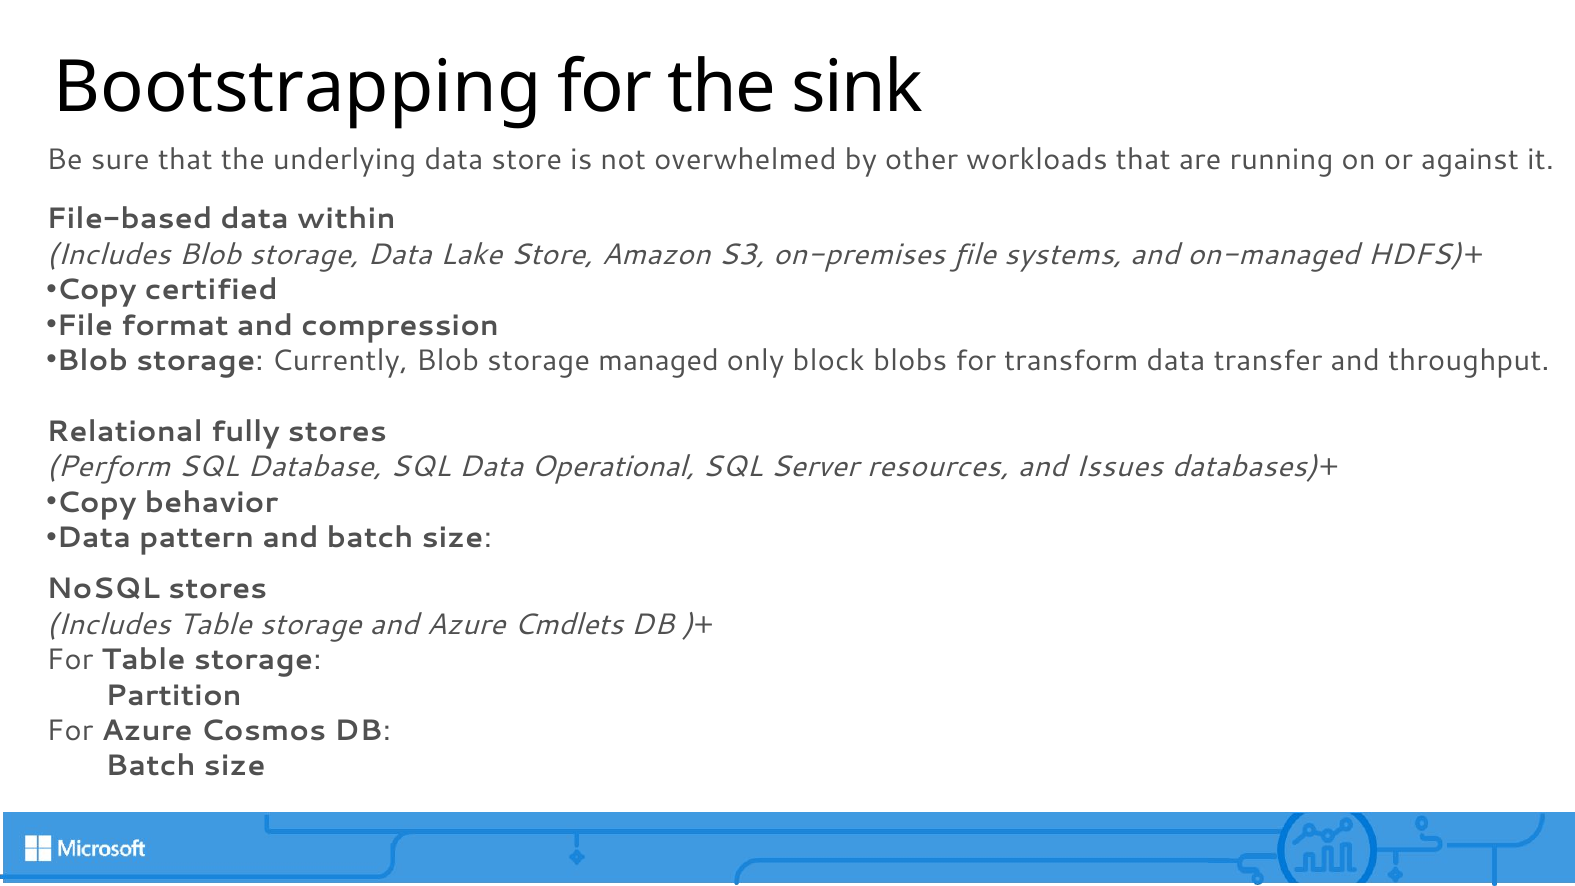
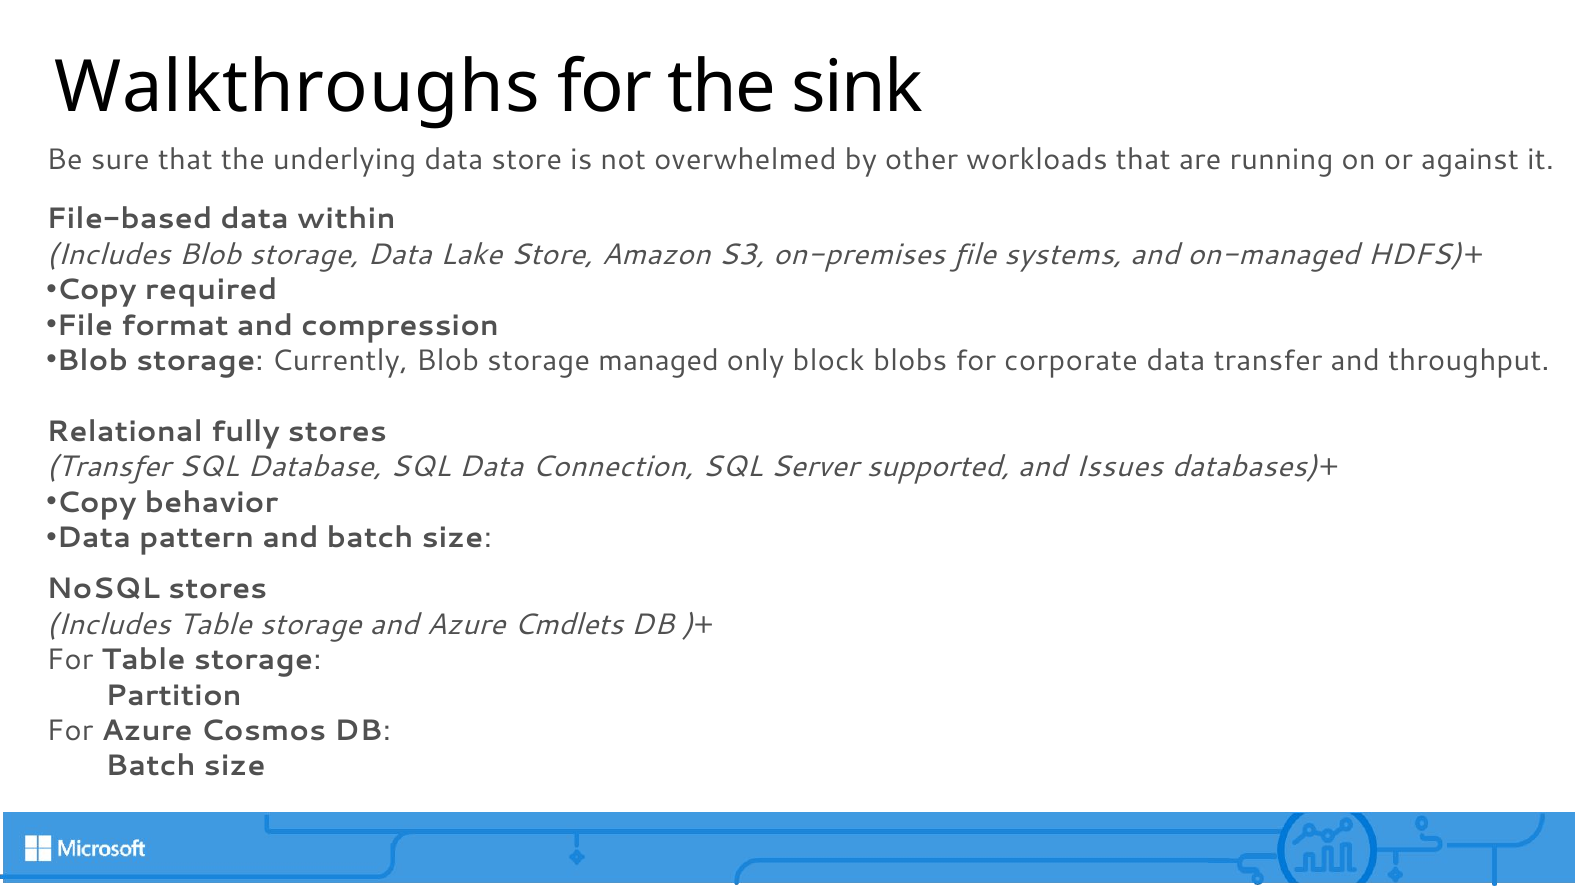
Bootstrapping: Bootstrapping -> Walkthroughs
certified: certified -> required
transform: transform -> corporate
Perform at (108, 467): Perform -> Transfer
Operational: Operational -> Connection
resources: resources -> supported
